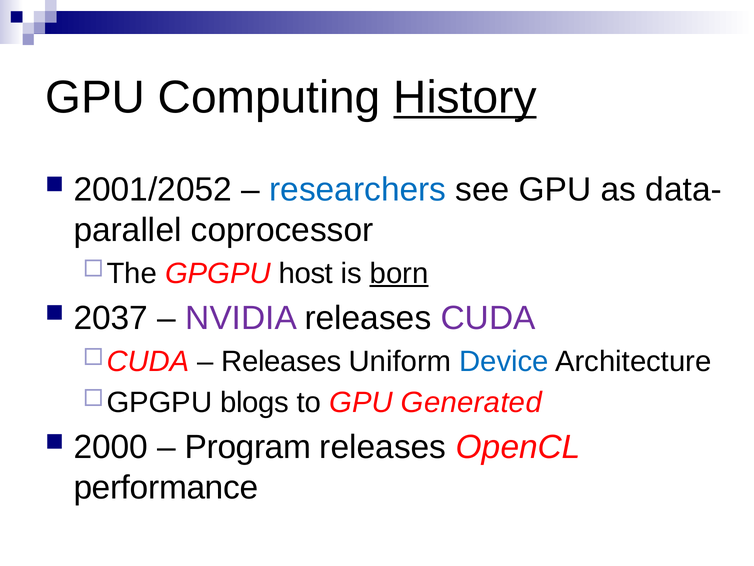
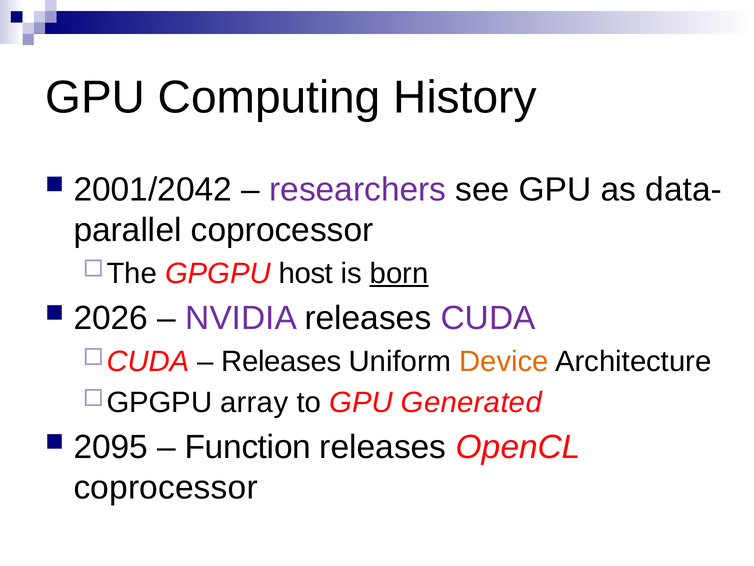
History underline: present -> none
2001/2052: 2001/2052 -> 2001/2042
researchers colour: blue -> purple
2037: 2037 -> 2026
Device colour: blue -> orange
blogs: blogs -> array
2000: 2000 -> 2095
Program: Program -> Function
performance at (166, 487): performance -> coprocessor
